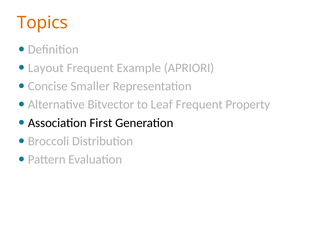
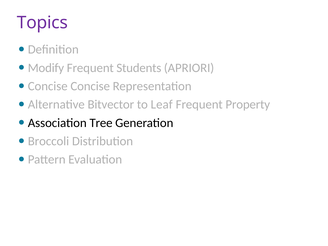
Topics colour: orange -> purple
Layout: Layout -> Modify
Example: Example -> Students
Concise Smaller: Smaller -> Concise
First: First -> Tree
